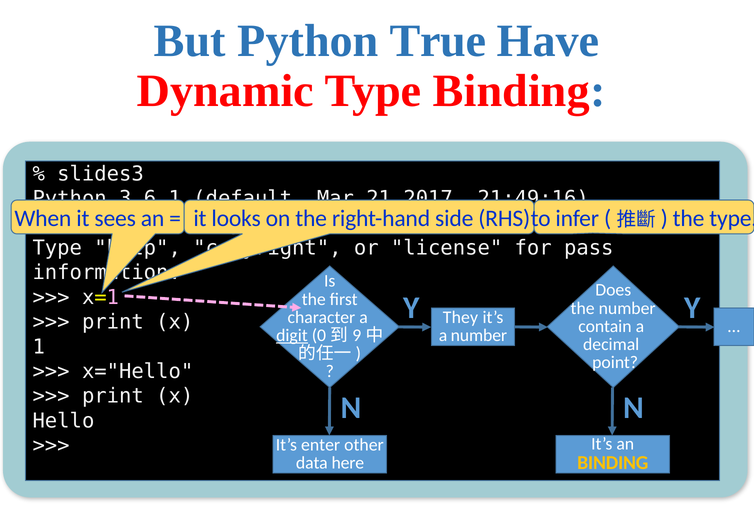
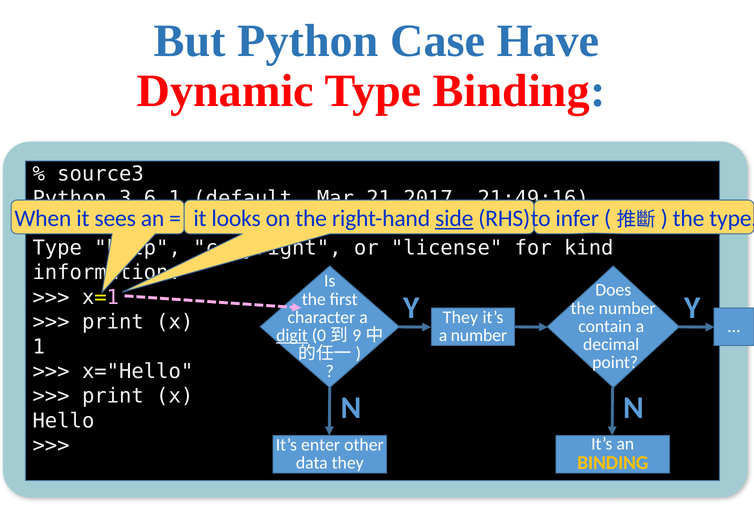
True: True -> Case
slides3: slides3 -> source3
side underline: none -> present
pass: pass -> kind
data here: here -> they
